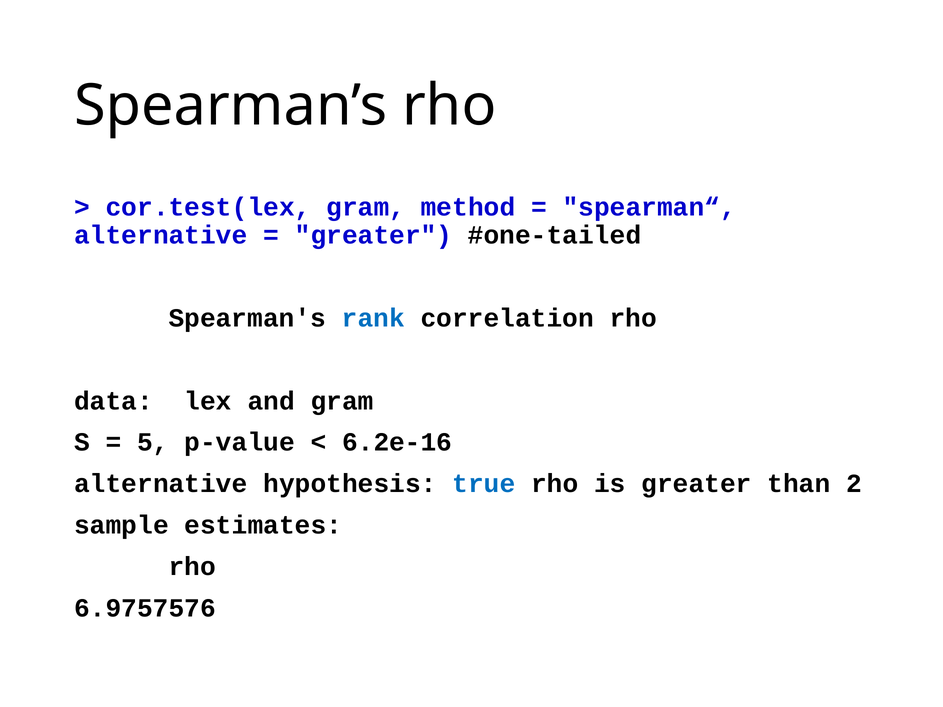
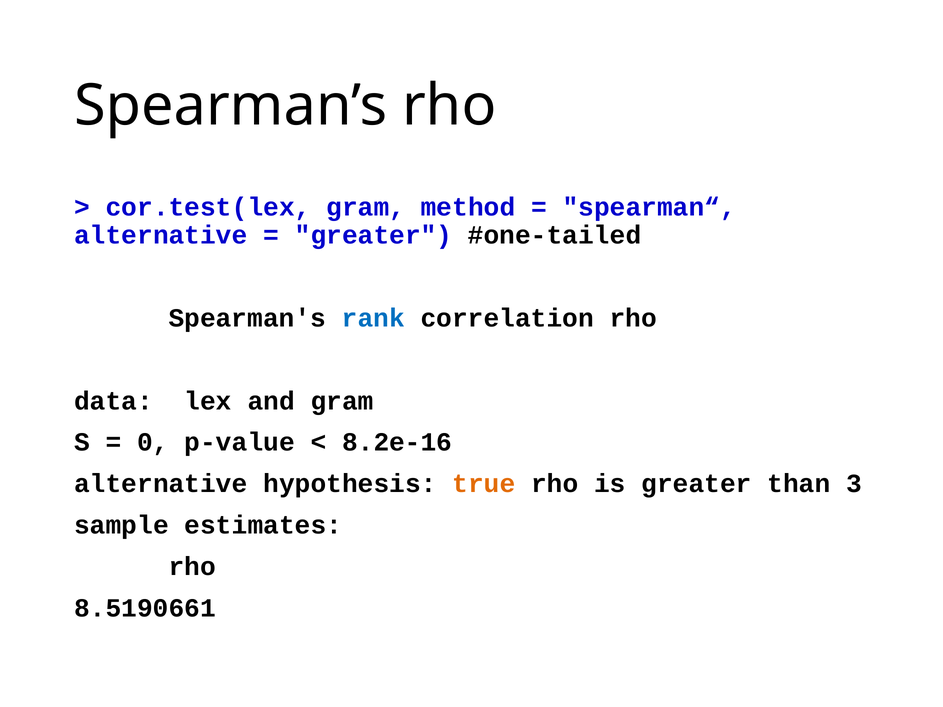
5: 5 -> 0
6.2e-16: 6.2e-16 -> 8.2e-16
true colour: blue -> orange
2: 2 -> 3
6.9757576: 6.9757576 -> 8.5190661
